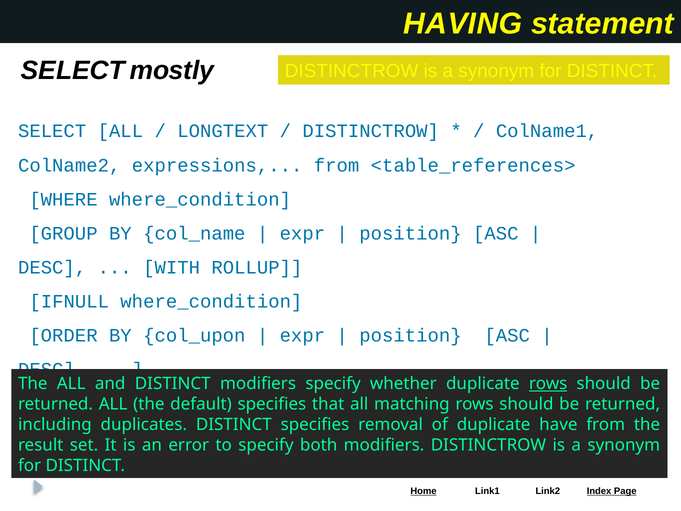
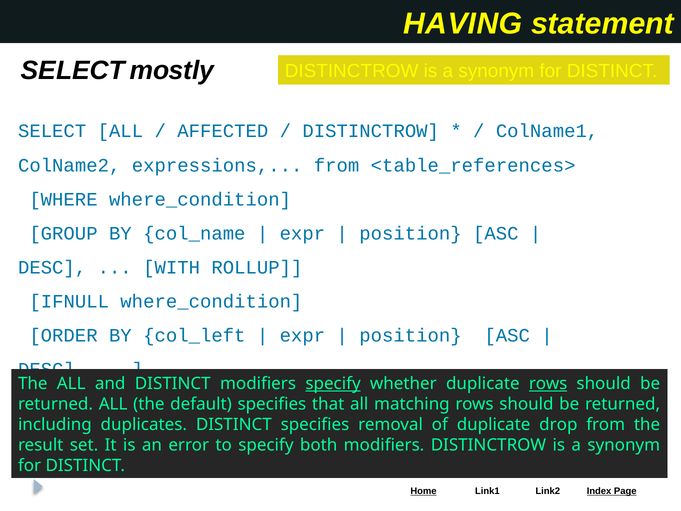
LONGTEXT: LONGTEXT -> AFFECTED
col_upon: col_upon -> col_left
specify at (333, 384) underline: none -> present
have: have -> drop
